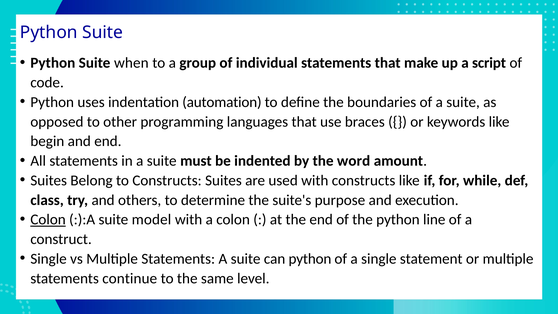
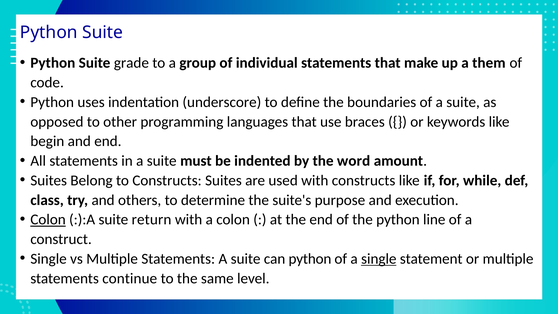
when: when -> grade
script: script -> them
automation: automation -> underscore
model: model -> return
single at (379, 259) underline: none -> present
